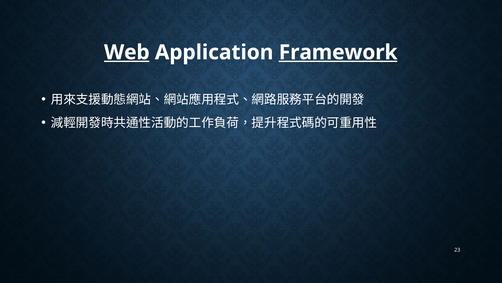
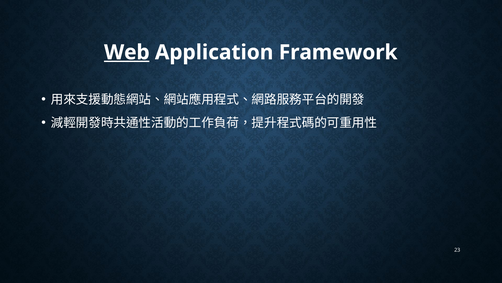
Framework underline: present -> none
